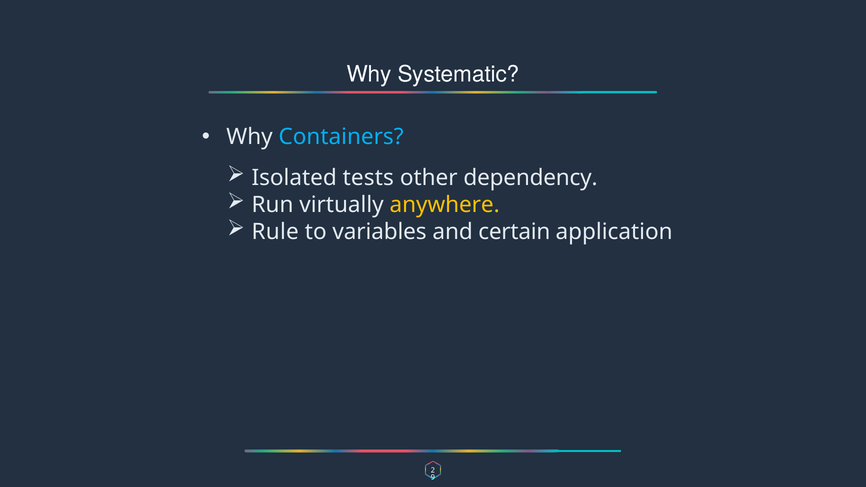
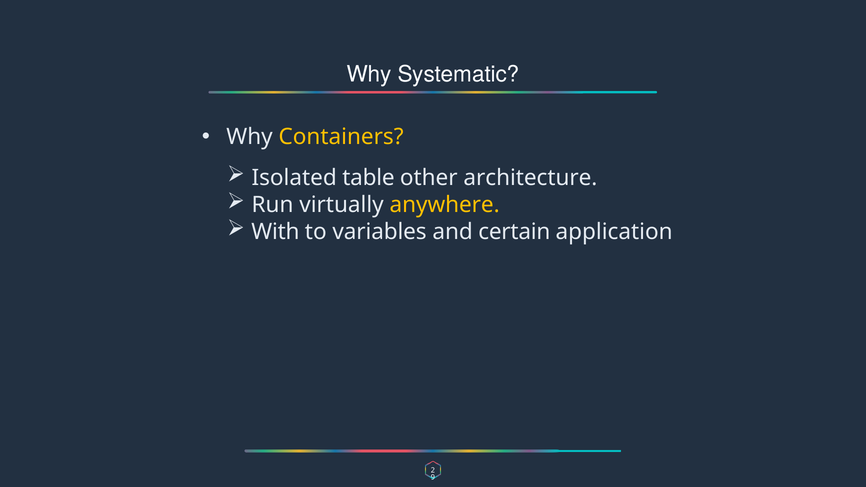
Containers colour: light blue -> yellow
tests: tests -> table
dependency: dependency -> architecture
Rule: Rule -> With
